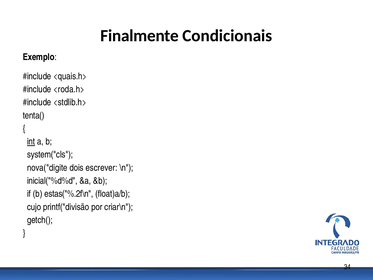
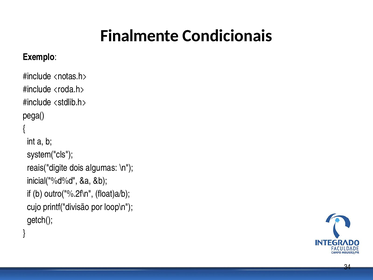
<quais.h>: <quais.h> -> <notas.h>
tenta(: tenta( -> pega(
int underline: present -> none
nova("digite: nova("digite -> reais("digite
escrever: escrever -> algumas
estas("%.2f\n: estas("%.2f\n -> outro("%.2f\n
criar\n: criar\n -> loop\n
